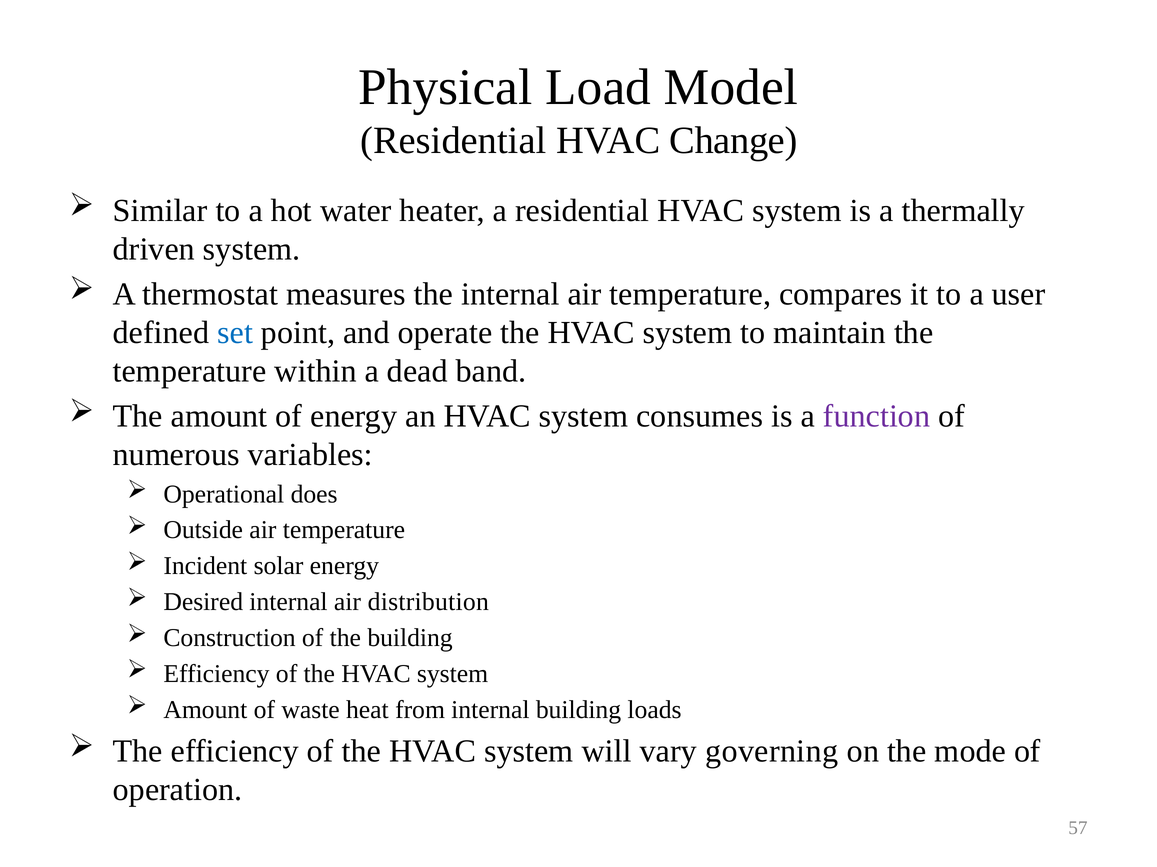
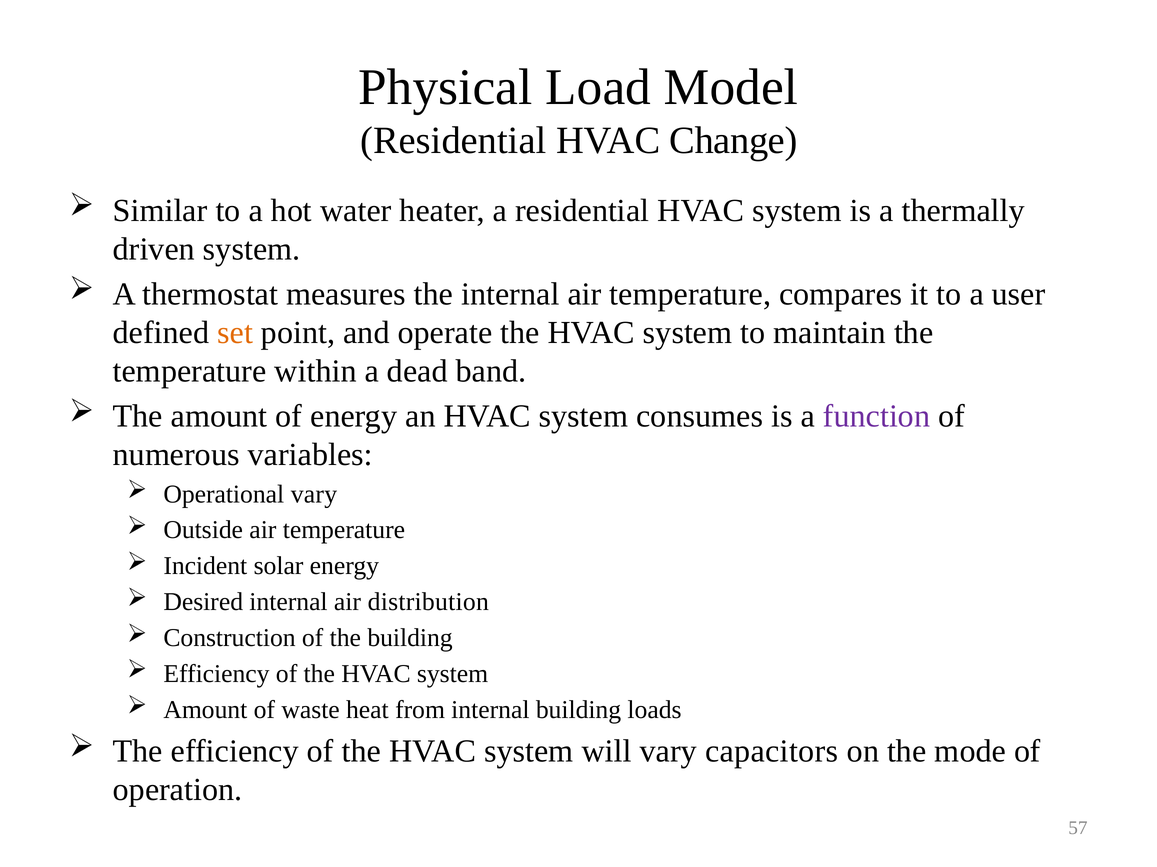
set colour: blue -> orange
Operational does: does -> vary
governing: governing -> capacitors
